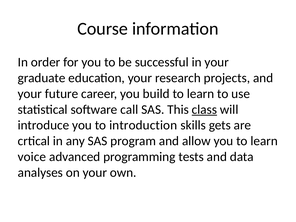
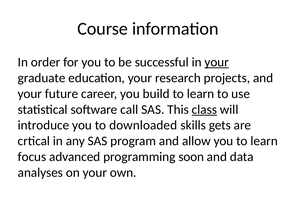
your at (217, 62) underline: none -> present
introduction: introduction -> downloaded
voice: voice -> focus
tests: tests -> soon
